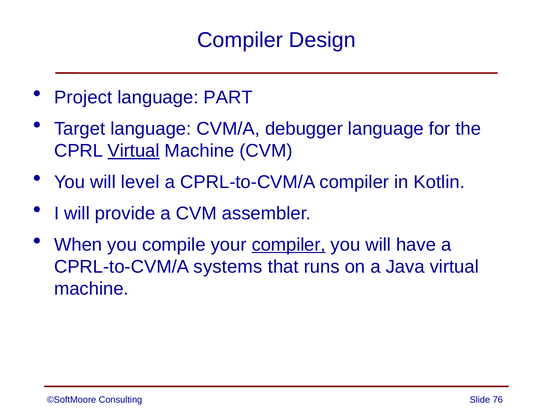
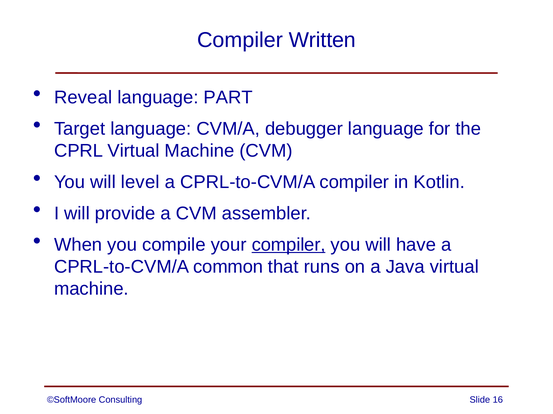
Design: Design -> Written
Project: Project -> Reveal
Virtual at (134, 151) underline: present -> none
systems: systems -> common
76: 76 -> 16
